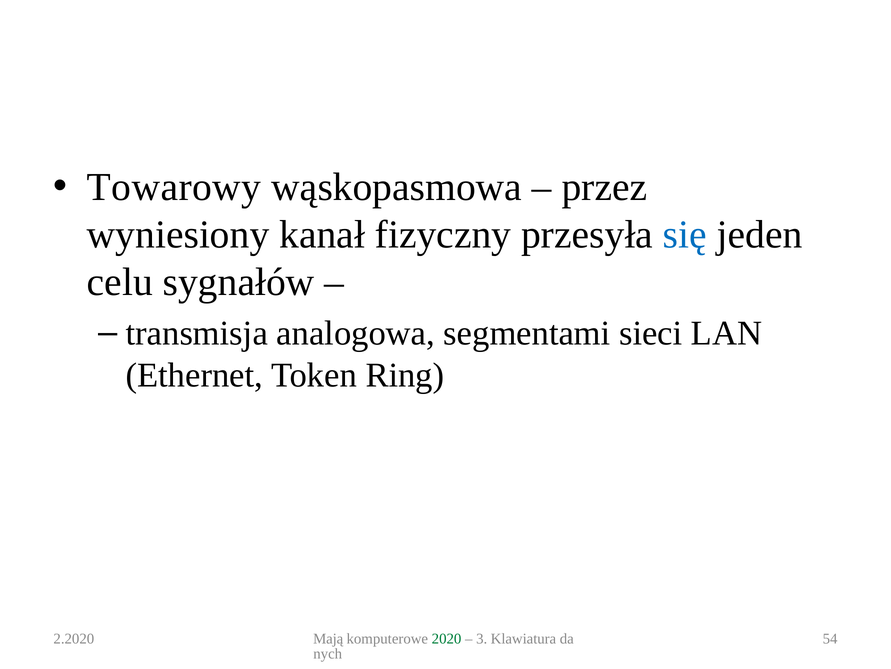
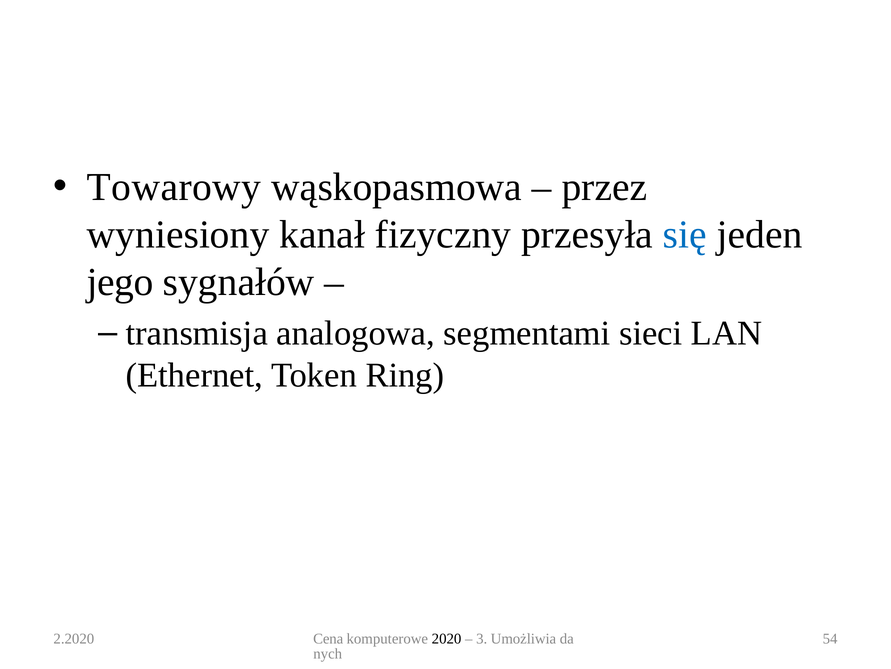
celu: celu -> jego
Mają: Mają -> Cena
2020 colour: green -> black
Klawiatura: Klawiatura -> Umożliwia
